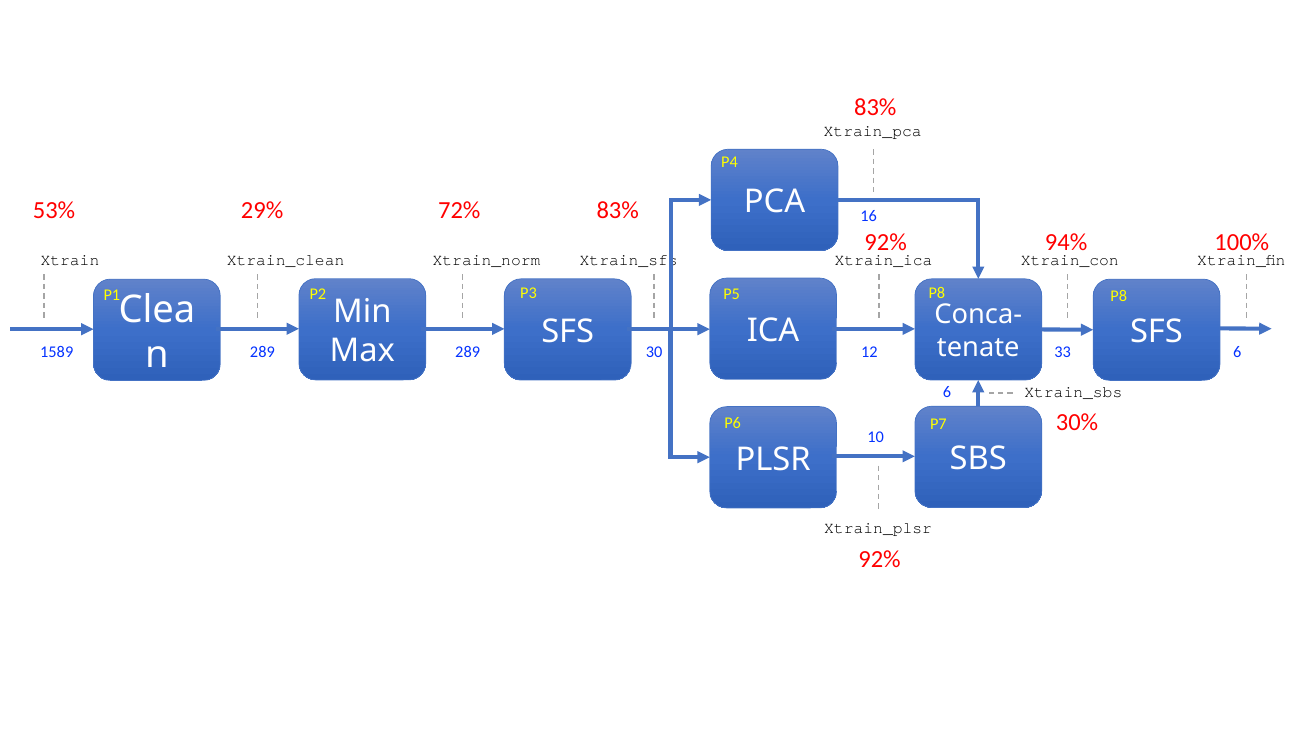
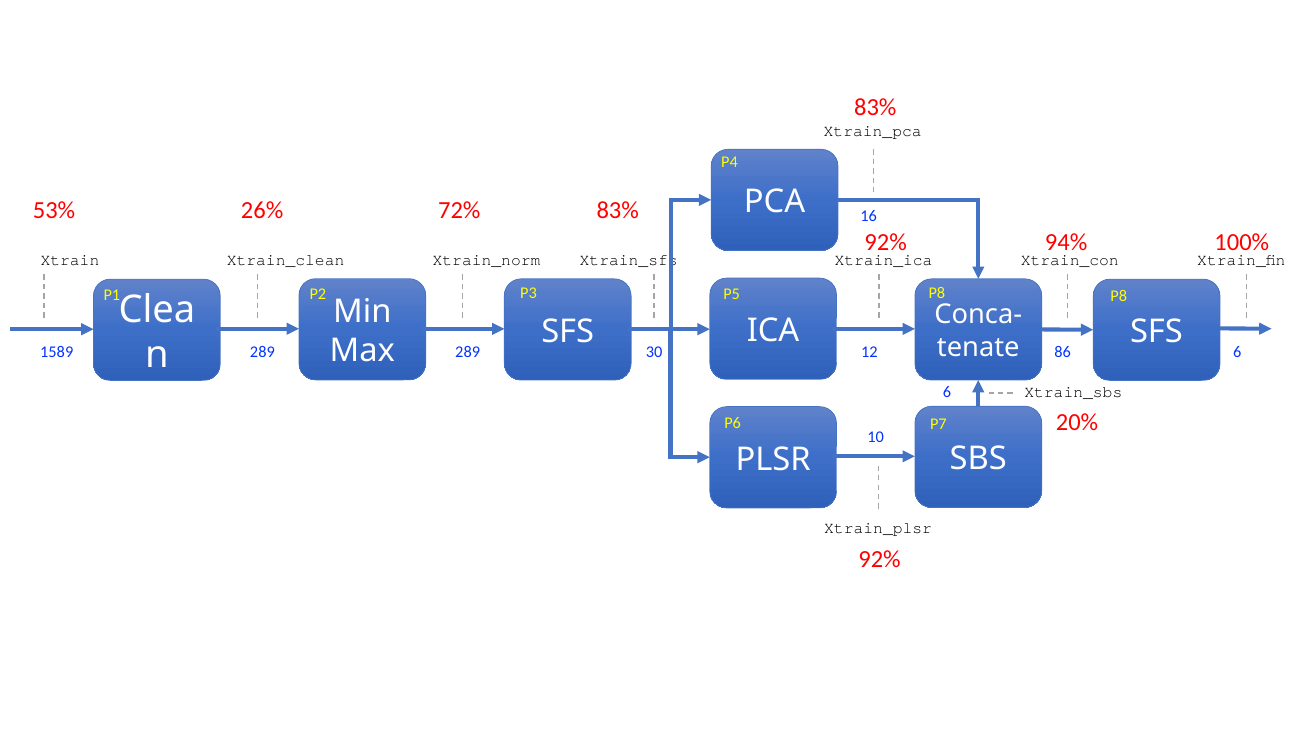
29%: 29% -> 26%
33: 33 -> 86
30%: 30% -> 20%
